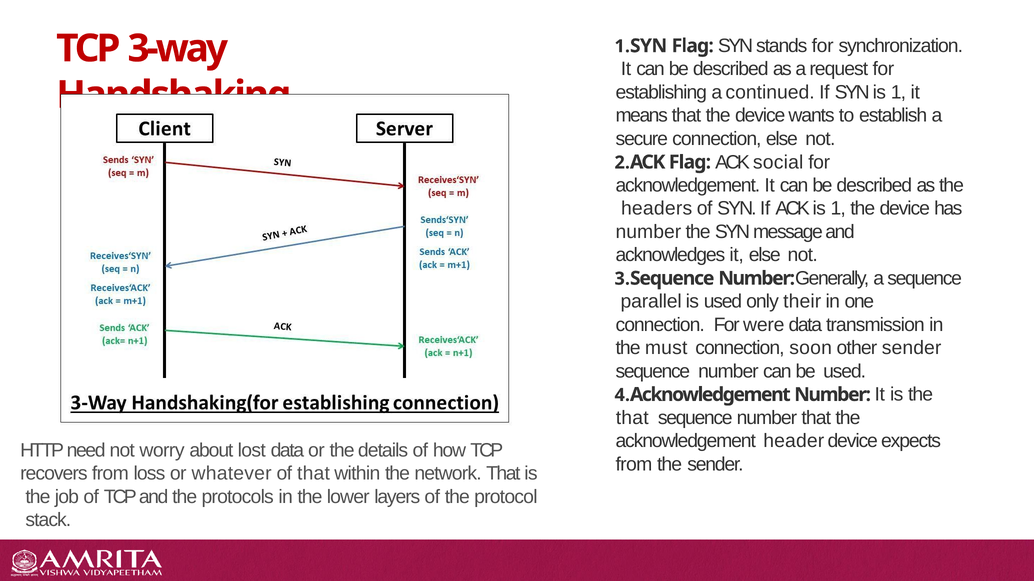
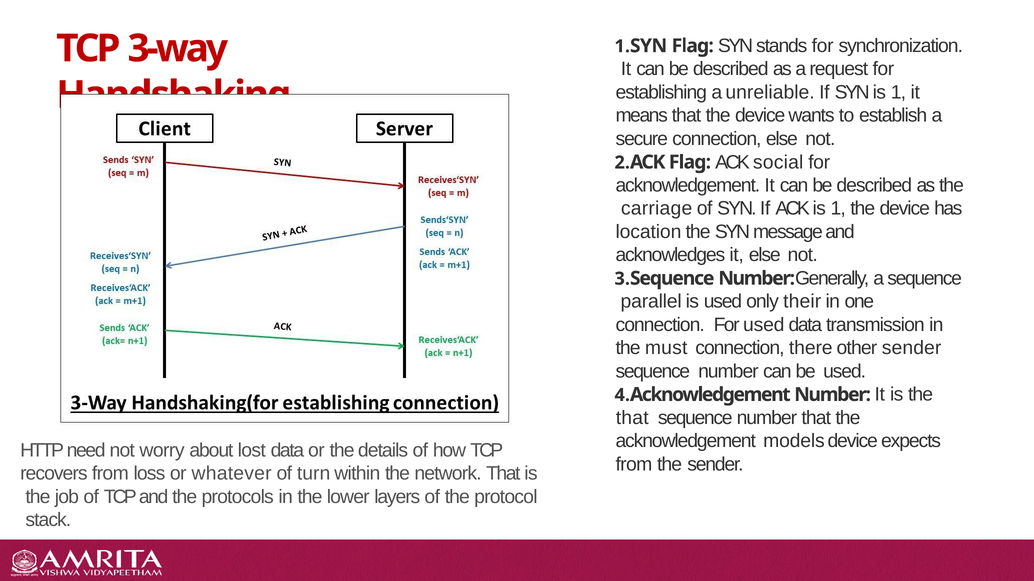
continued: continued -> unreliable
headers: headers -> carriage
number at (648, 232): number -> location
For were: were -> used
soon: soon -> there
header: header -> models
of that: that -> turn
